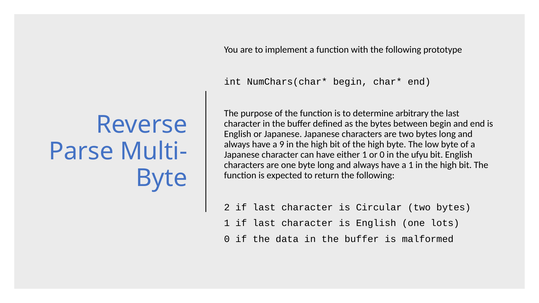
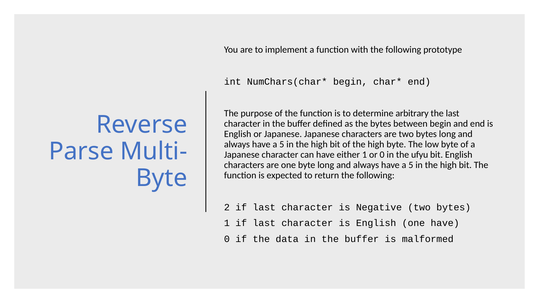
9 at (282, 144): 9 -> 5
1 at (411, 165): 1 -> 5
Circular: Circular -> Negative
one lots: lots -> have
